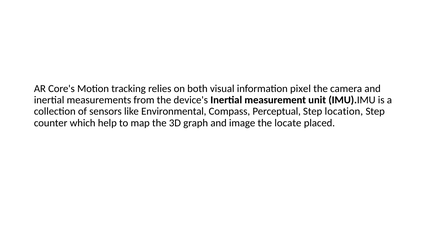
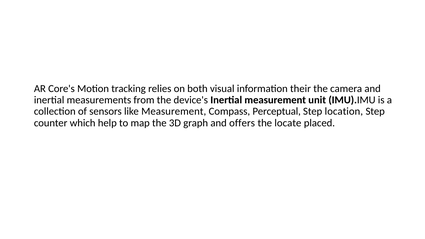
pixel: pixel -> their
like Environmental: Environmental -> Measurement
image: image -> offers
